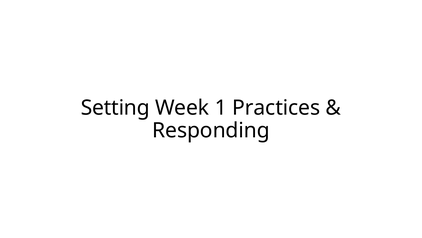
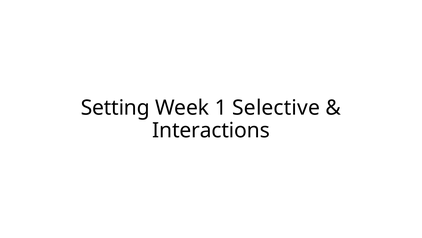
Practices: Practices -> Selective
Responding: Responding -> Interactions
